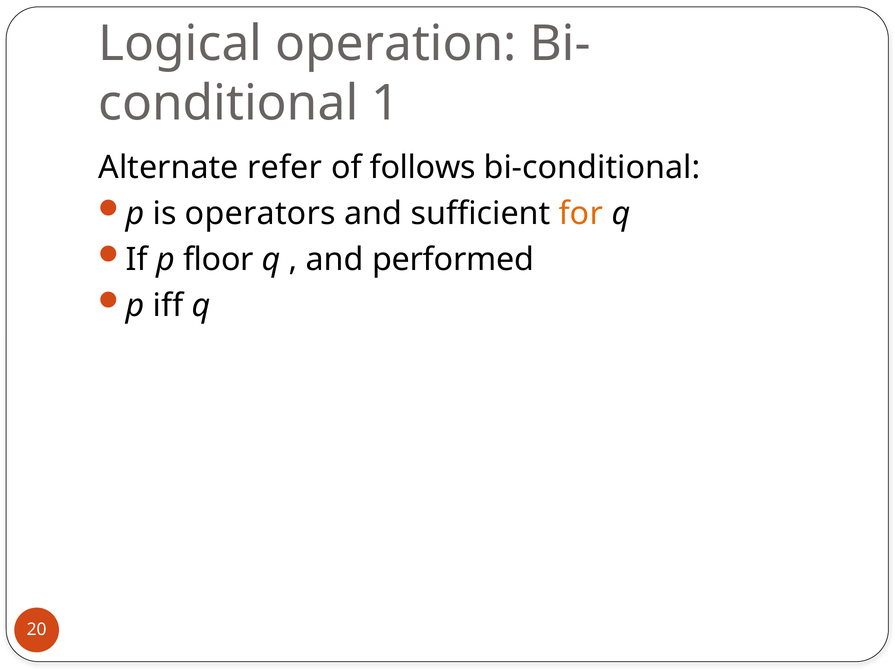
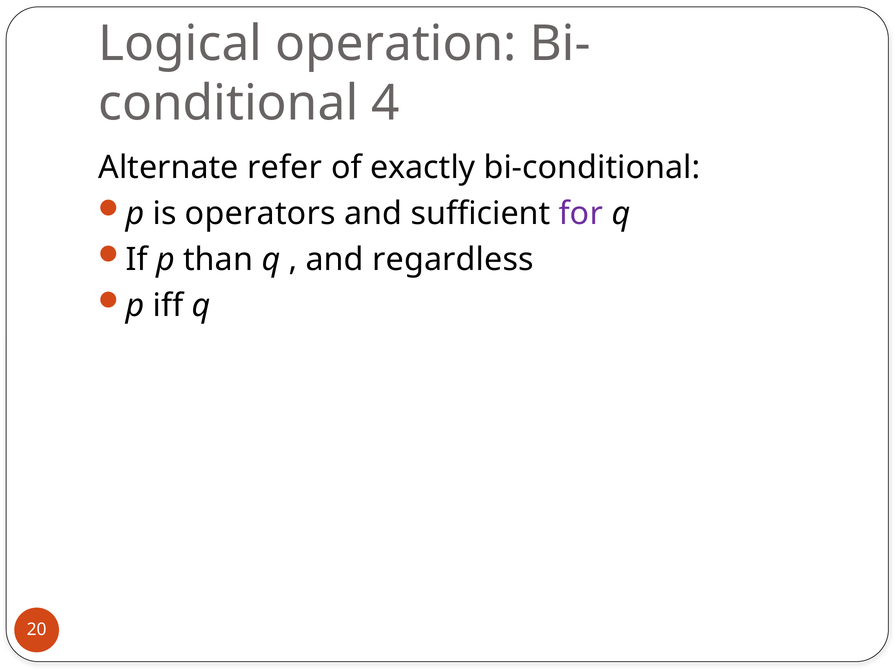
1: 1 -> 4
follows: follows -> exactly
for colour: orange -> purple
floor: floor -> than
performed: performed -> regardless
